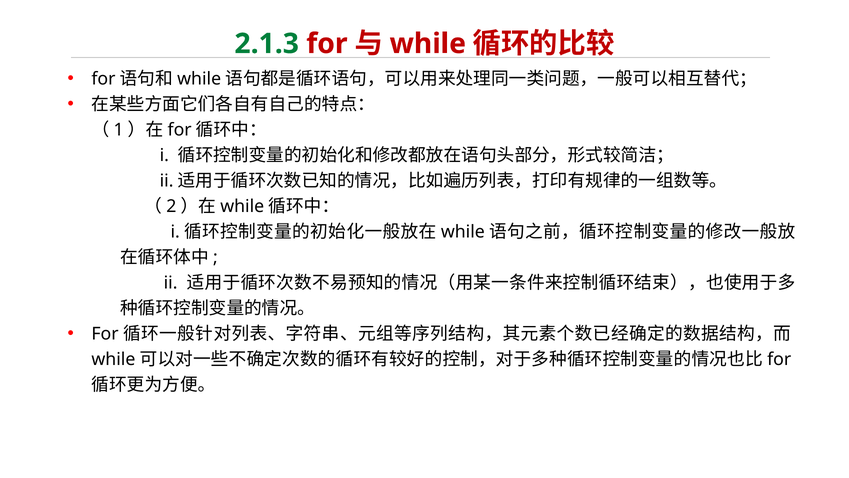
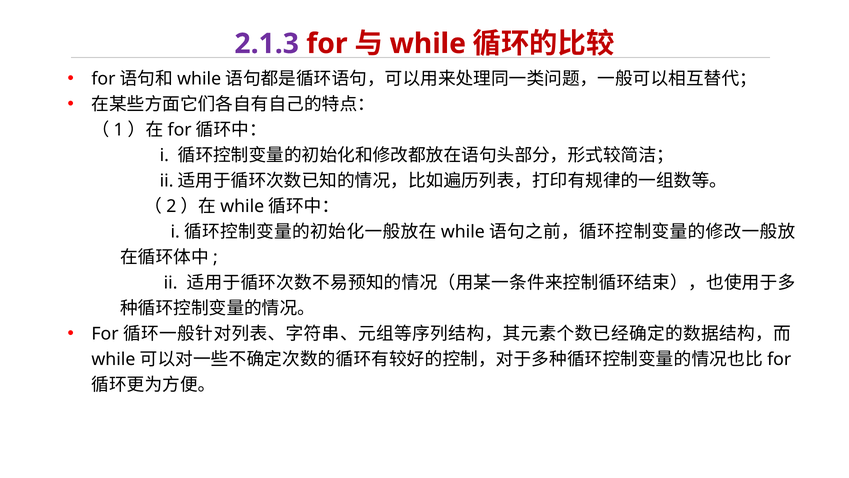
2.1.3 colour: green -> purple
